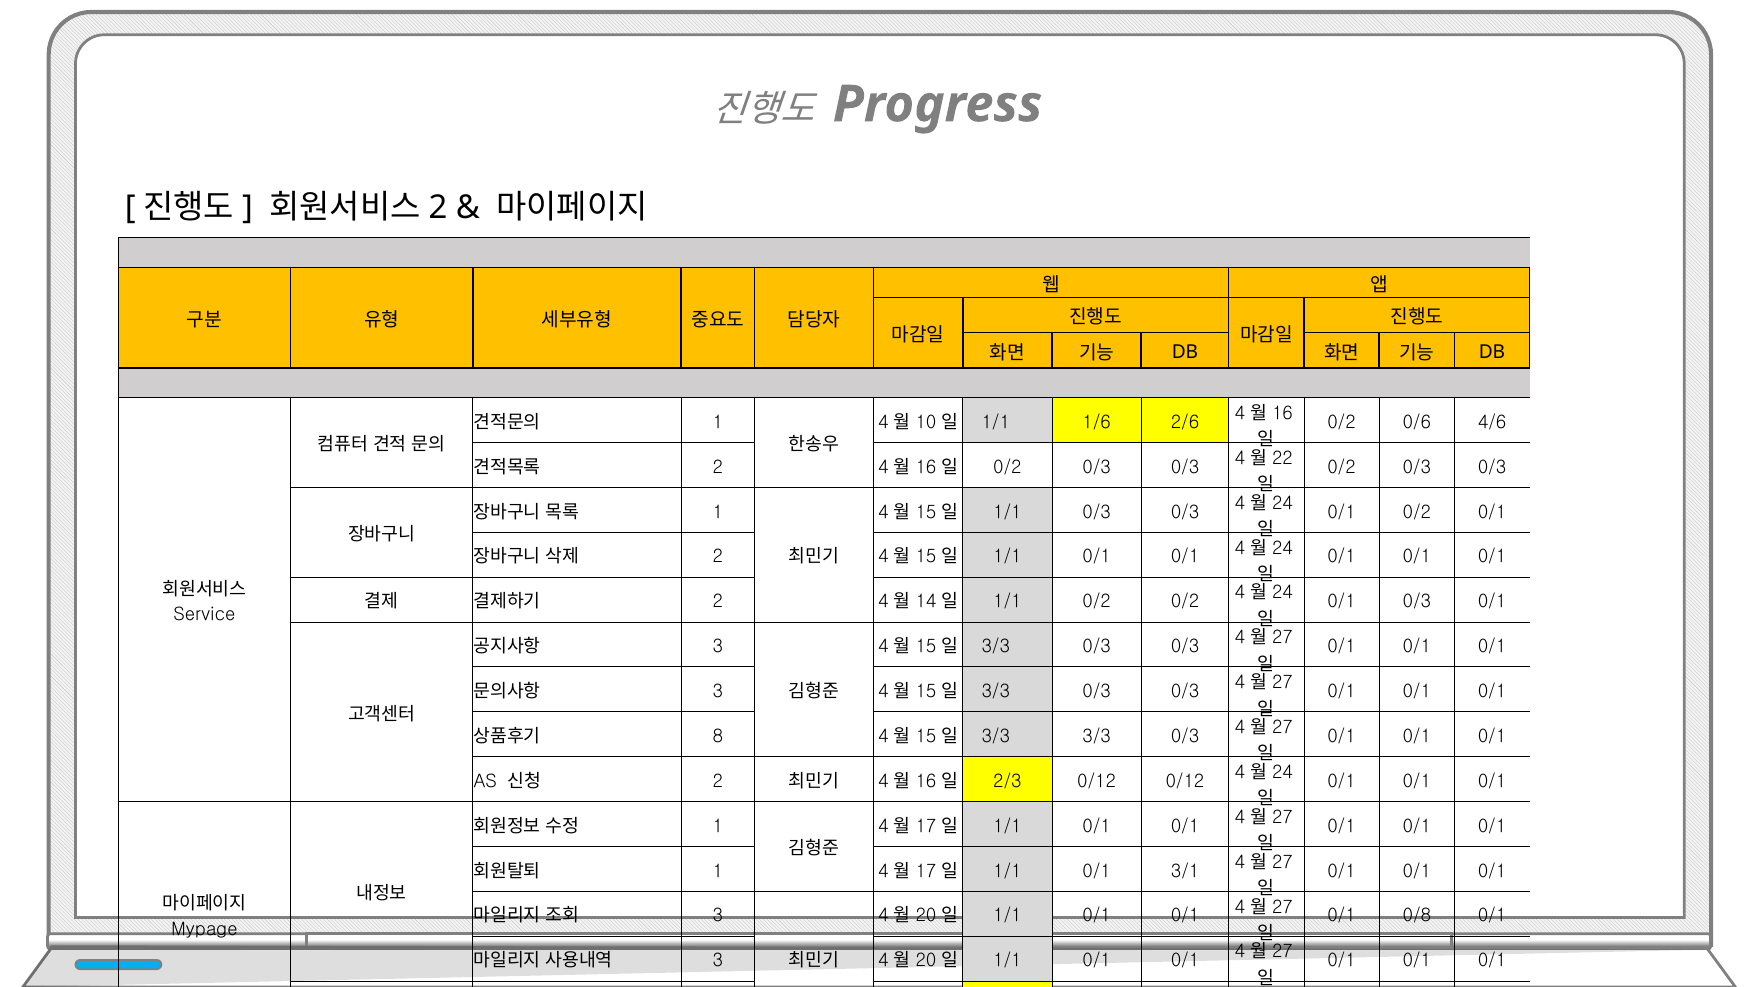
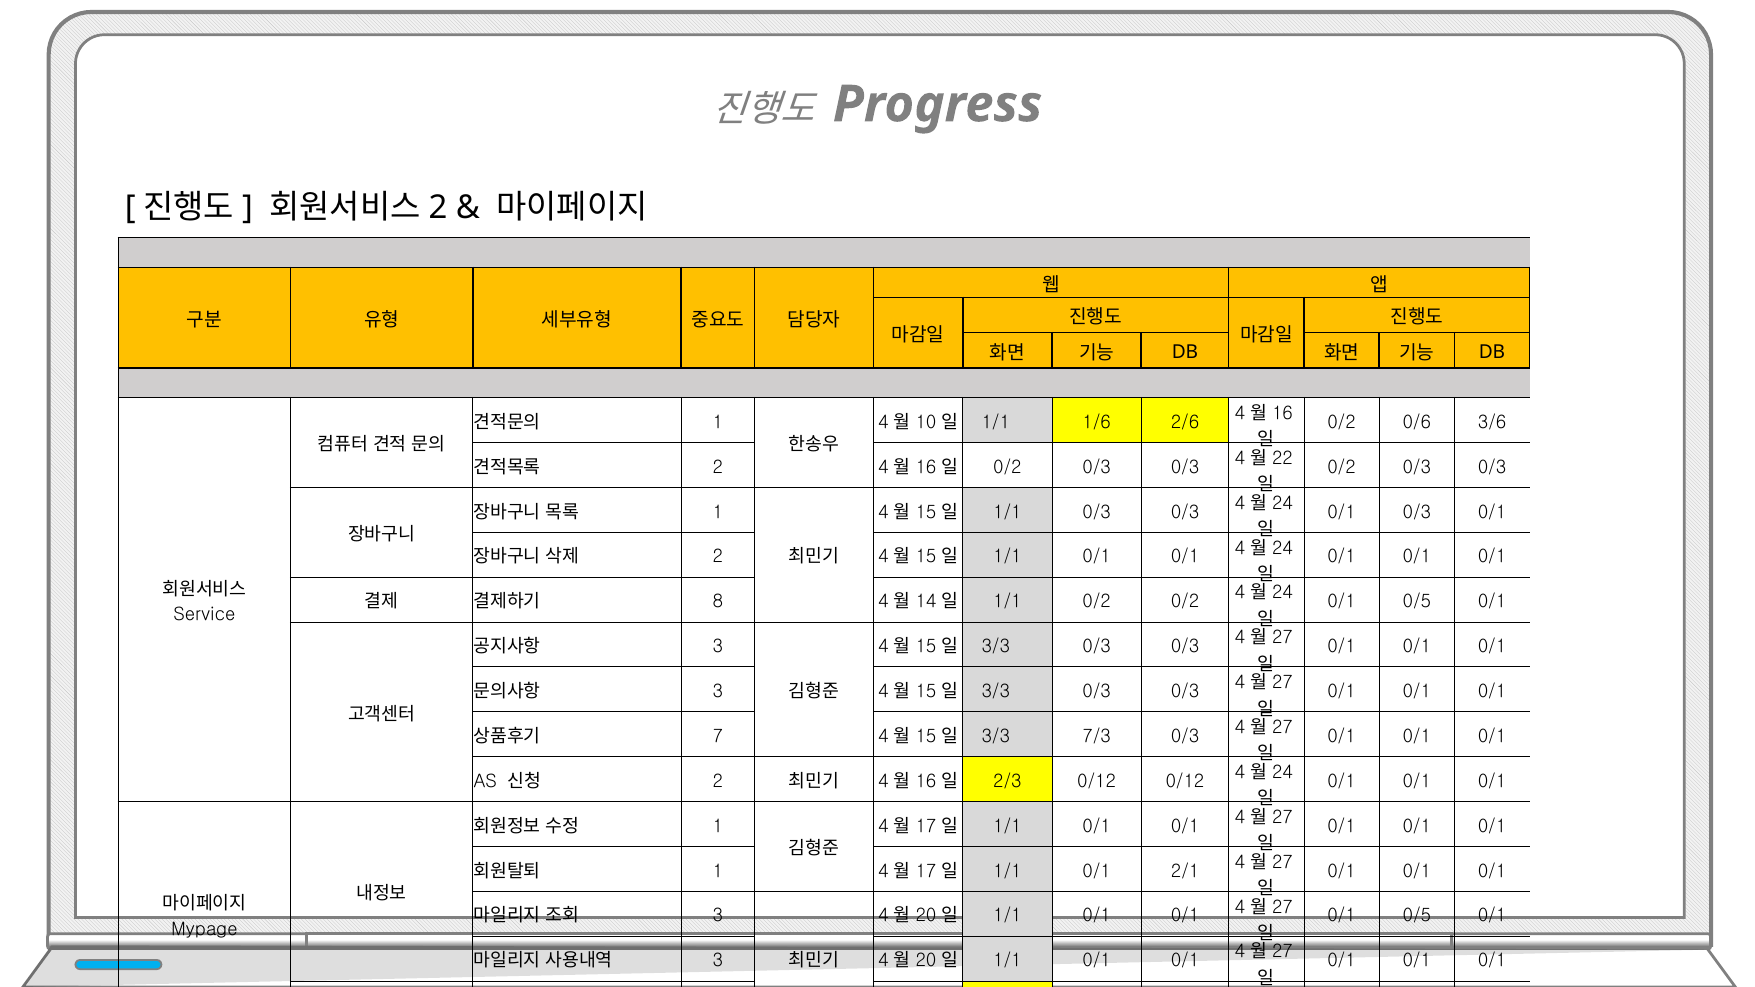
4/6: 4/6 -> 3/6
0/1 0/2: 0/2 -> 0/3
0/3 at (1417, 602): 0/3 -> 0/5
2 at (718, 602): 2 -> 8
8: 8 -> 7
3/3 3/3: 3/3 -> 7/3
3/1: 3/1 -> 2/1
0/8 at (1417, 916): 0/8 -> 0/5
